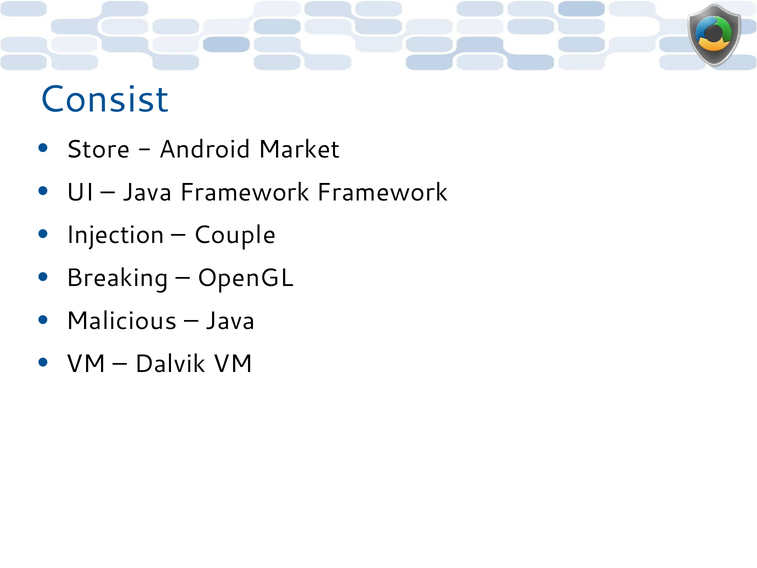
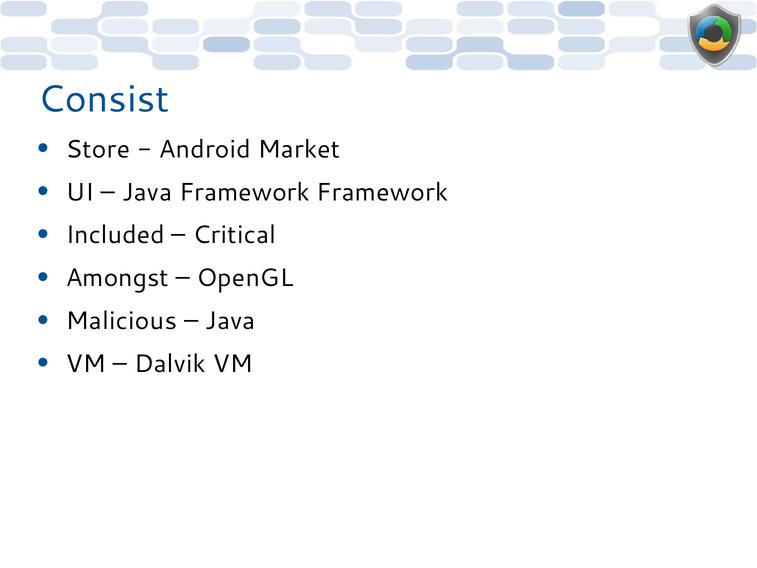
Injection: Injection -> Included
Couple: Couple -> Critical
Breaking: Breaking -> Amongst
